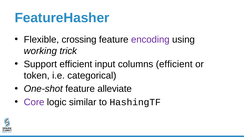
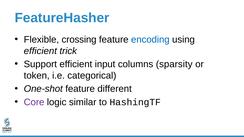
encoding colour: purple -> blue
working at (40, 51): working -> efficient
columns efficient: efficient -> sparsity
alleviate: alleviate -> different
